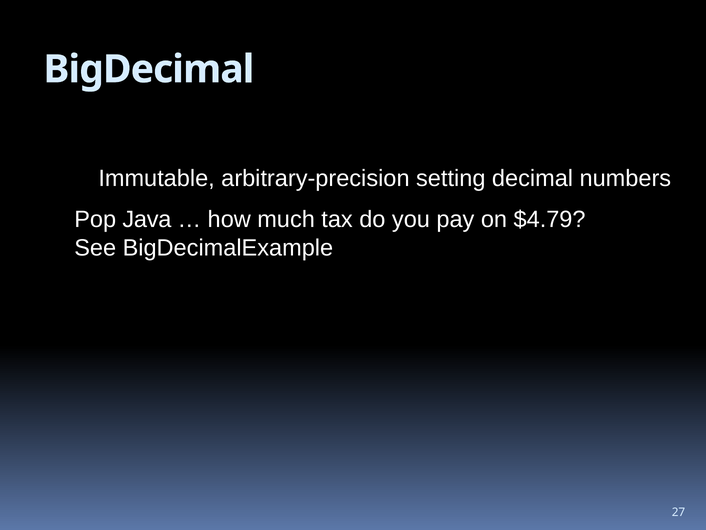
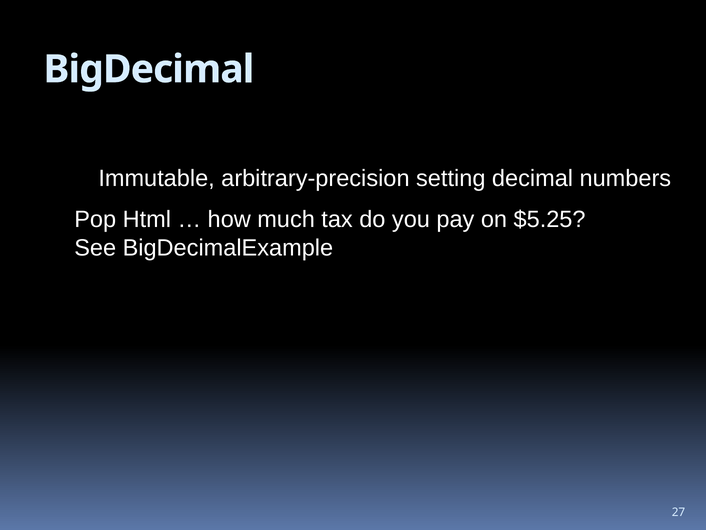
Java: Java -> Html
$4.79: $4.79 -> $5.25
